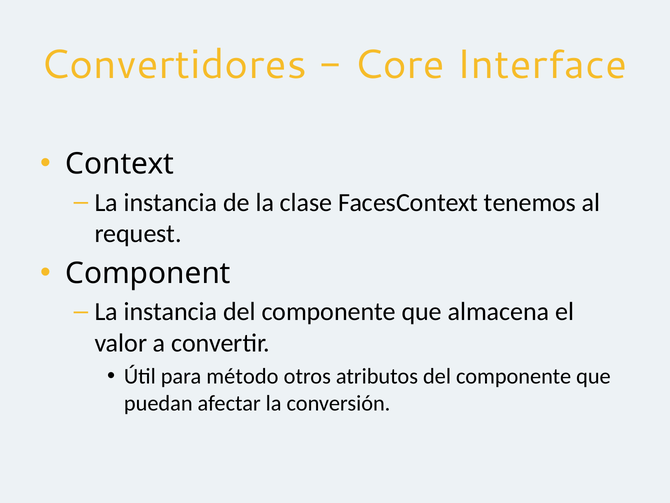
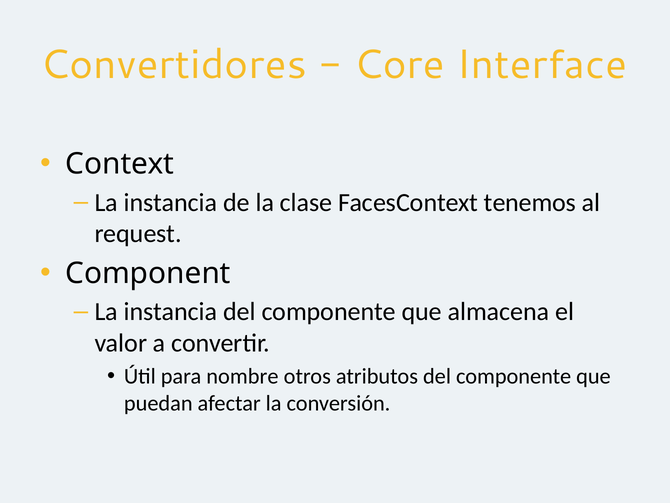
método: método -> nombre
